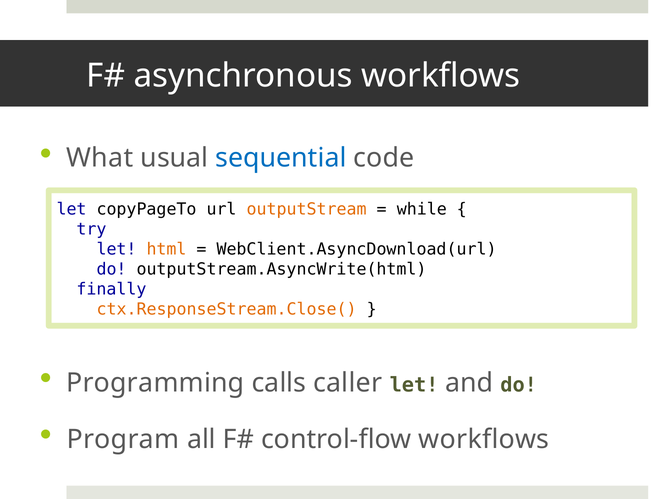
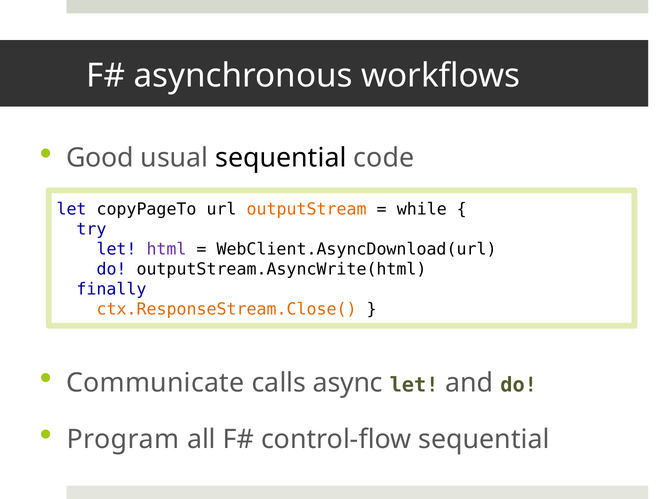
What: What -> Good
sequential at (281, 158) colour: blue -> black
html colour: orange -> purple
Programming: Programming -> Communicate
caller: caller -> async
control-flow workflows: workflows -> sequential
